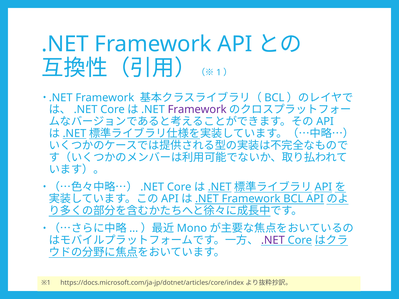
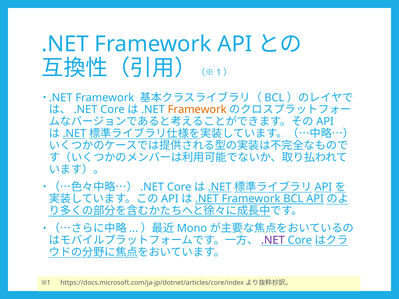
Framework at (197, 110) colour: purple -> orange
